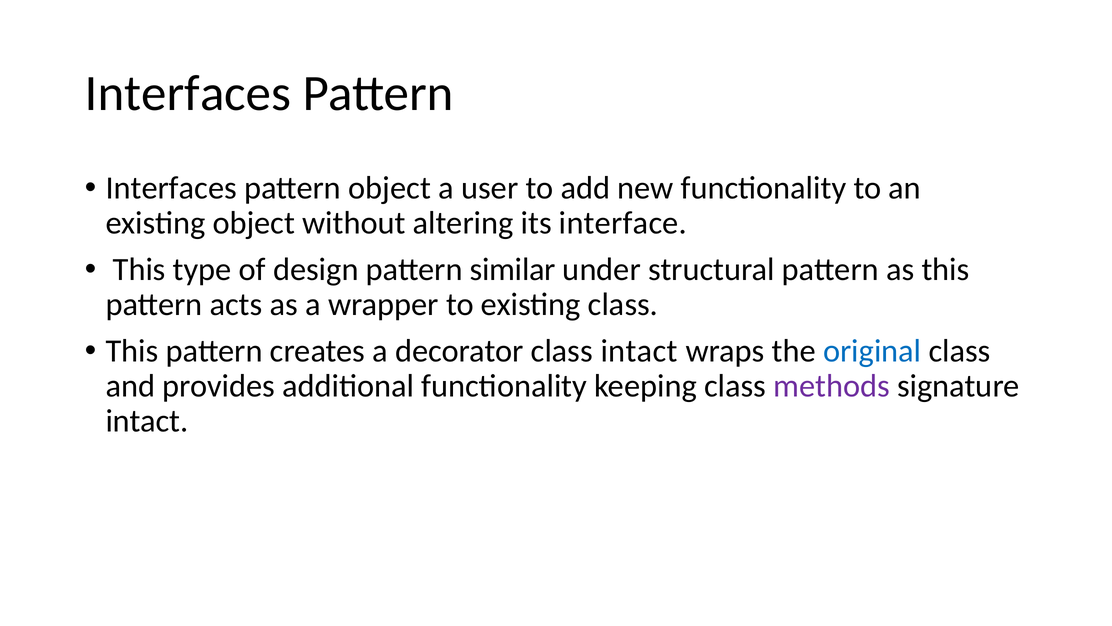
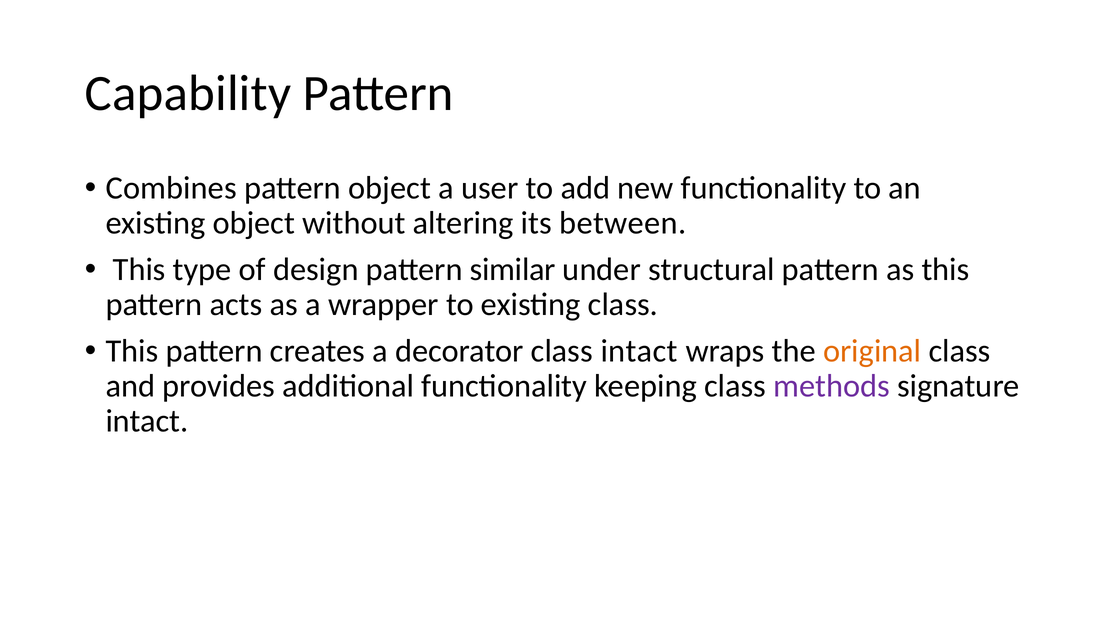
Interfaces at (188, 93): Interfaces -> Capability
Interfaces at (171, 188): Interfaces -> Combines
interface: interface -> between
original colour: blue -> orange
